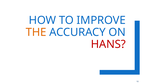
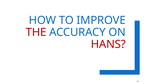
THE colour: orange -> red
